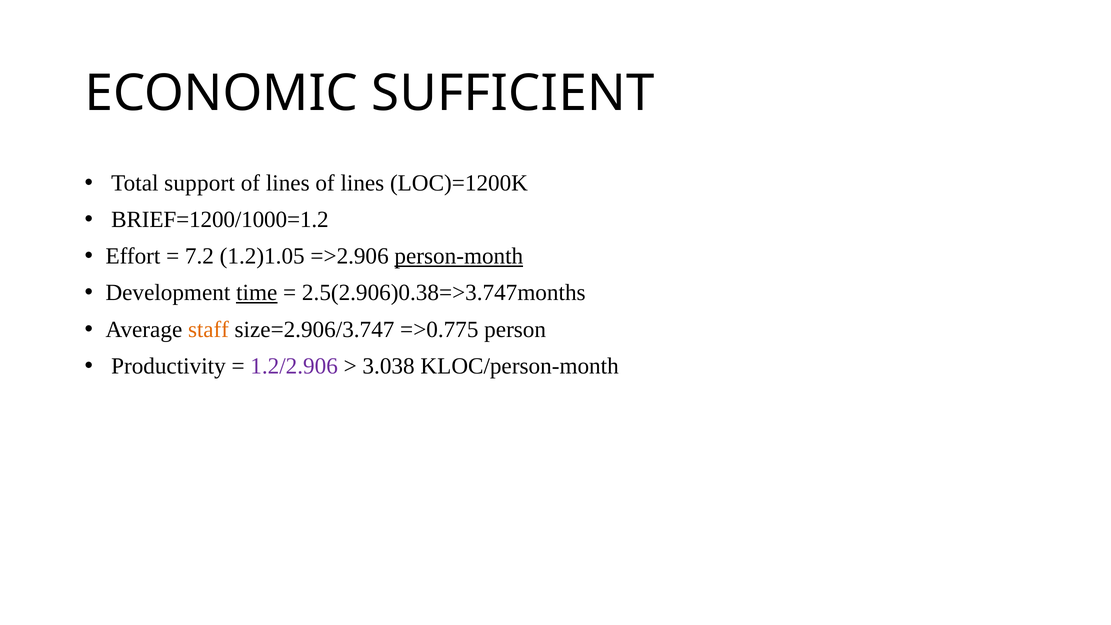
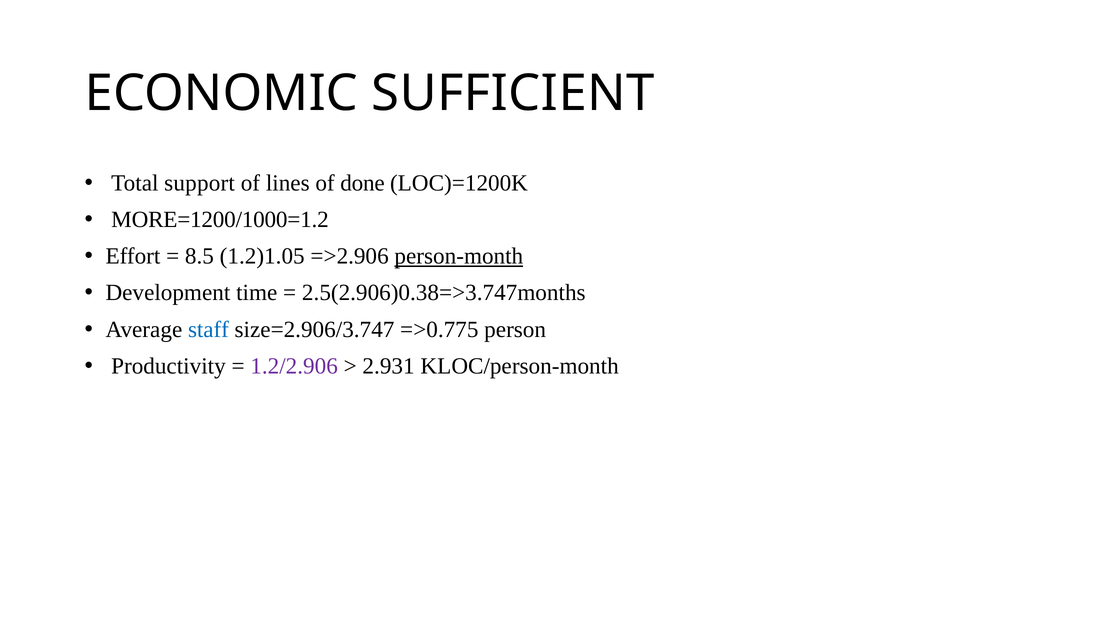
lines of lines: lines -> done
BRIEF=1200/1000=1.2: BRIEF=1200/1000=1.2 -> MORE=1200/1000=1.2
7.2: 7.2 -> 8.5
time underline: present -> none
staff colour: orange -> blue
3.038: 3.038 -> 2.931
